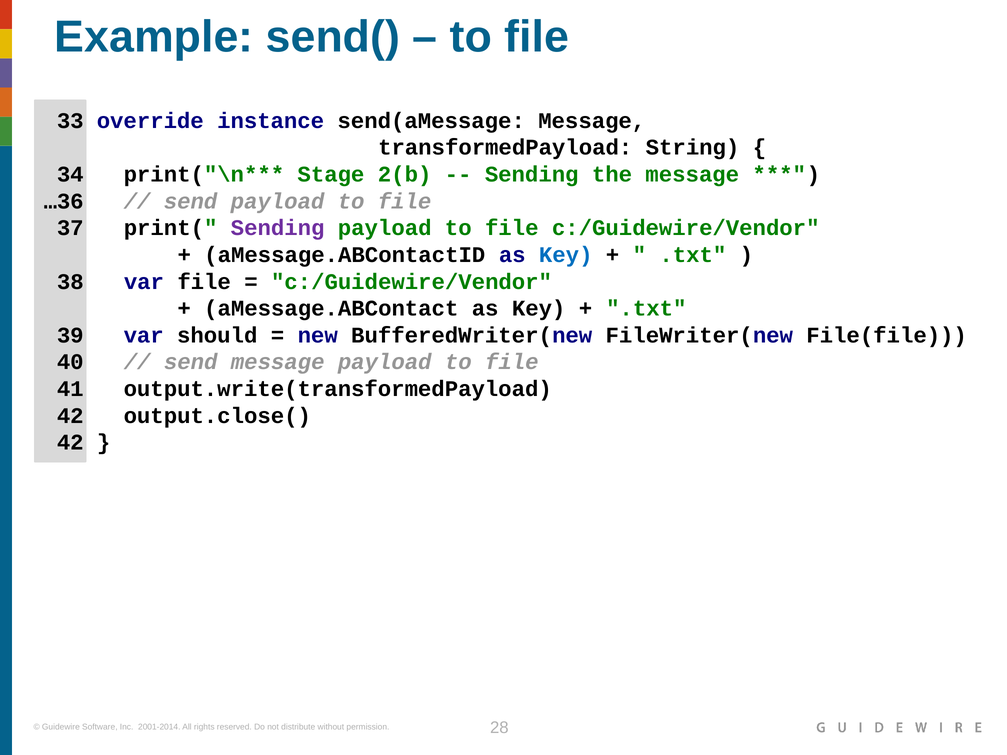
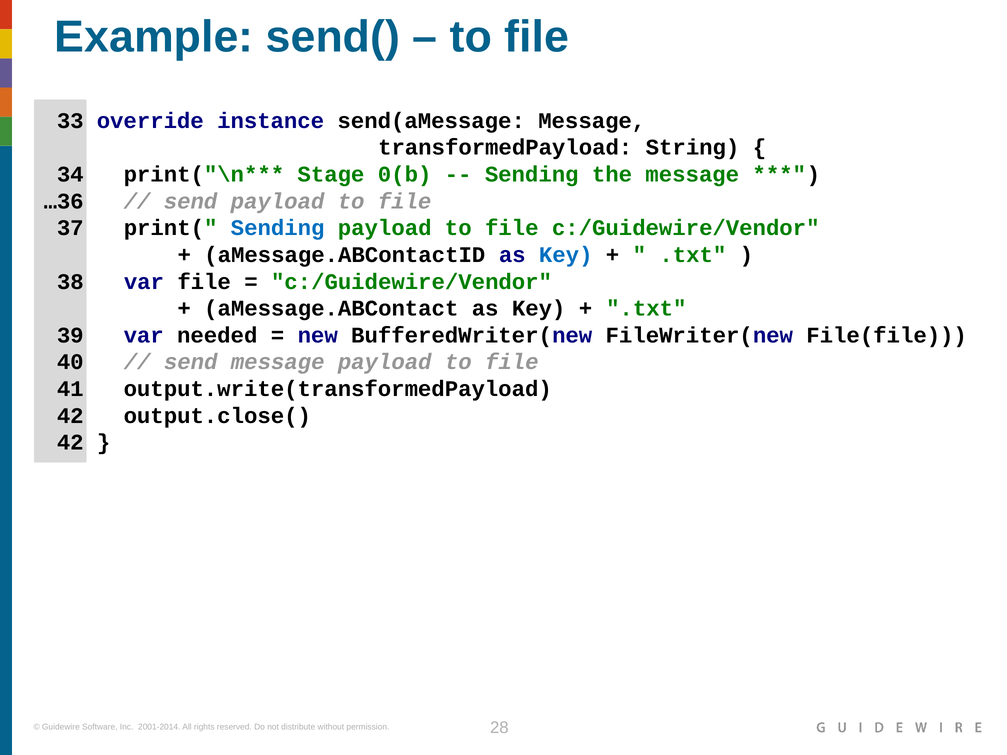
2(b: 2(b -> 0(b
Sending at (278, 228) colour: purple -> blue
should: should -> needed
